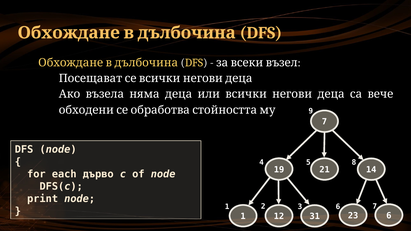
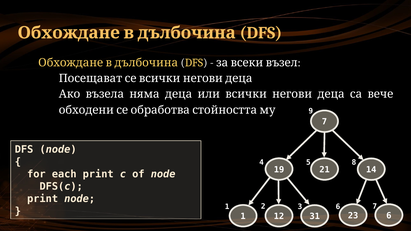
each дърво: дърво -> print
